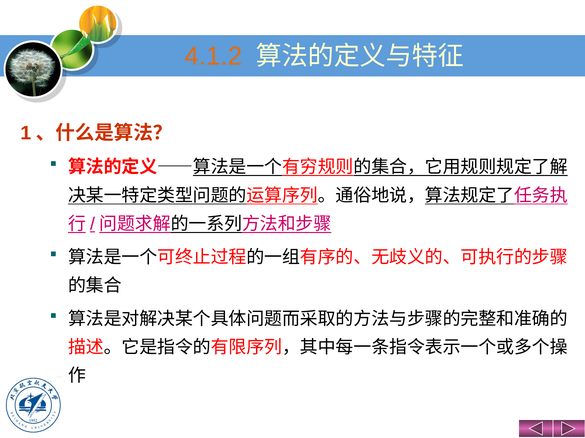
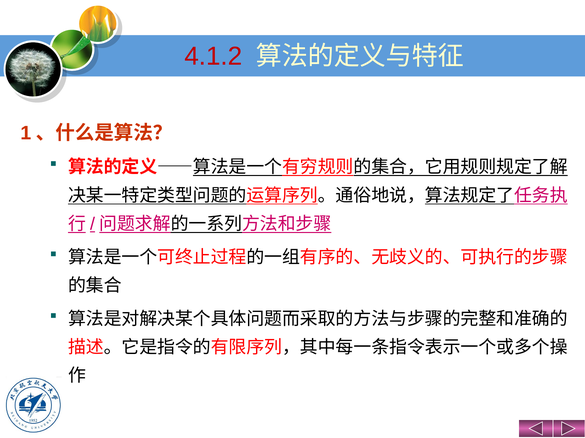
4.1.2 colour: orange -> red
